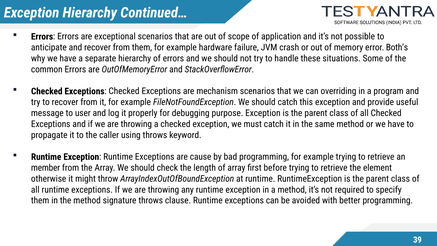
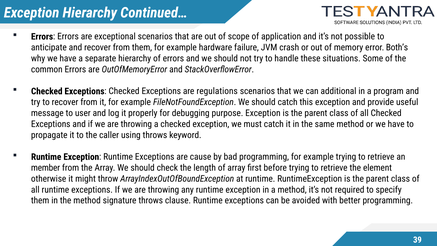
mechanism: mechanism -> regulations
overriding: overriding -> additional
